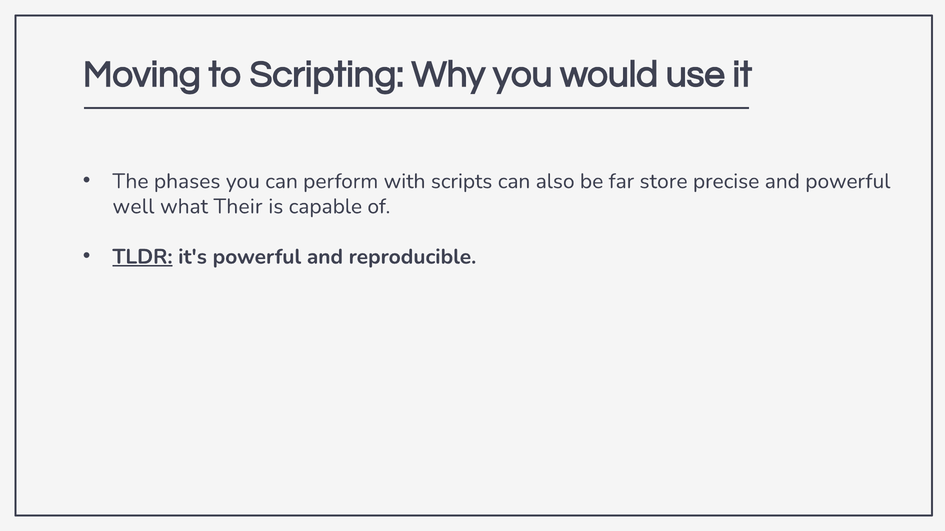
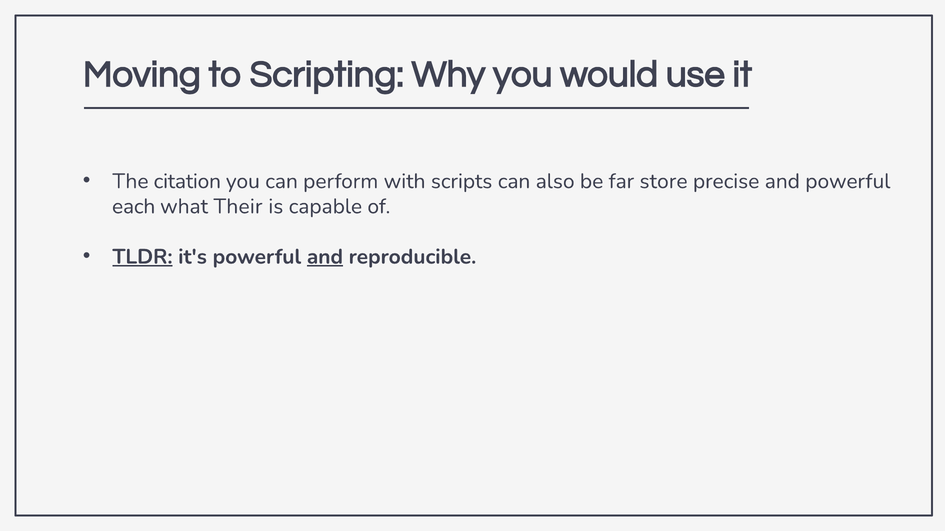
phases: phases -> citation
well: well -> each
and at (325, 257) underline: none -> present
